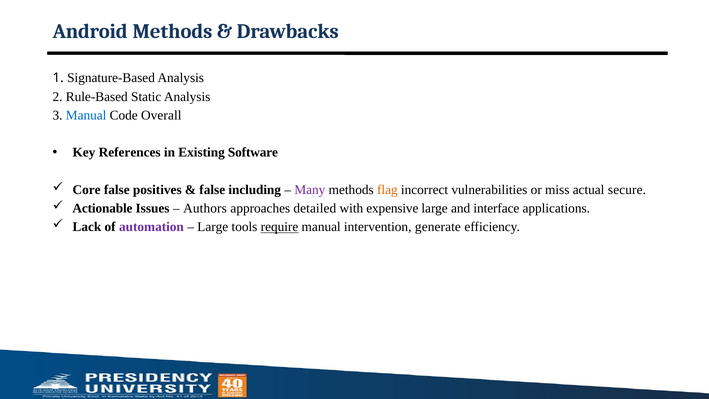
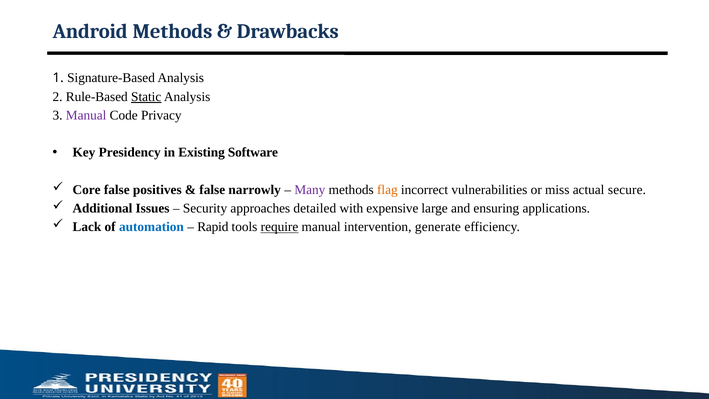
Static underline: none -> present
Manual at (86, 115) colour: blue -> purple
Overall: Overall -> Privacy
References: References -> Presidency
including: including -> narrowly
Actionable: Actionable -> Additional
Authors: Authors -> Security
interface: interface -> ensuring
automation colour: purple -> blue
Large at (213, 227): Large -> Rapid
